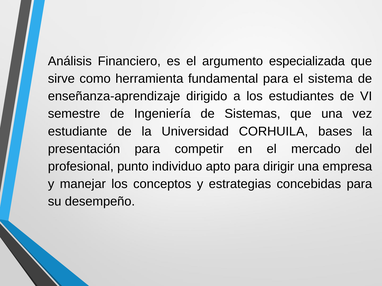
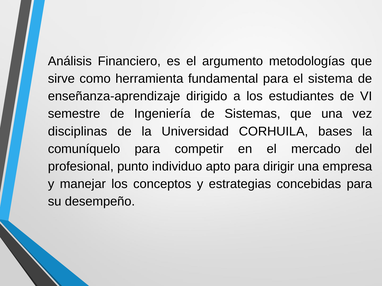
especializada: especializada -> metodologías
estudiante: estudiante -> disciplinas
presentación: presentación -> comuníquelo
